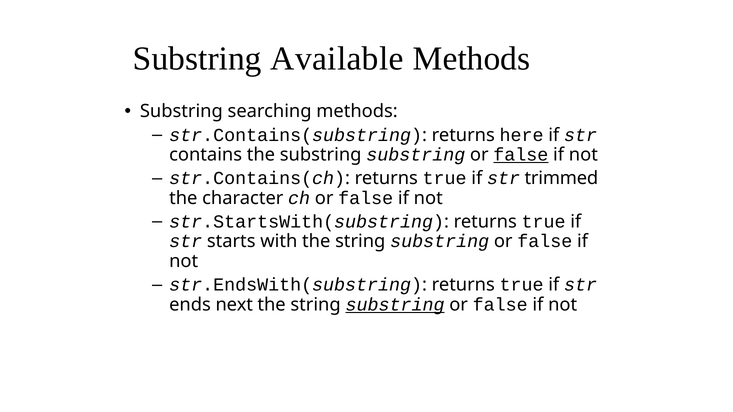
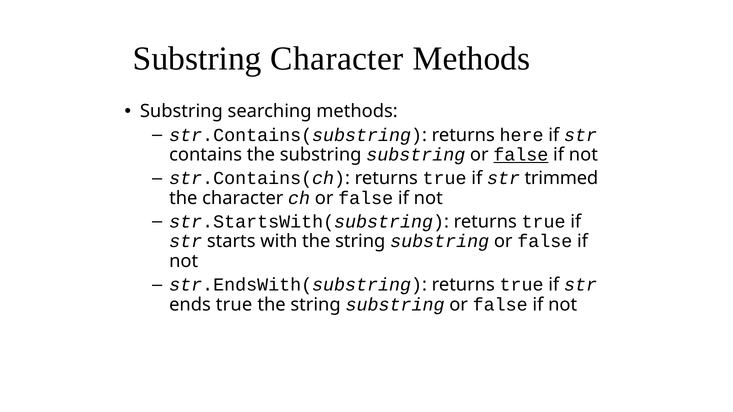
Substring Available: Available -> Character
ends next: next -> true
substring at (395, 305) underline: present -> none
